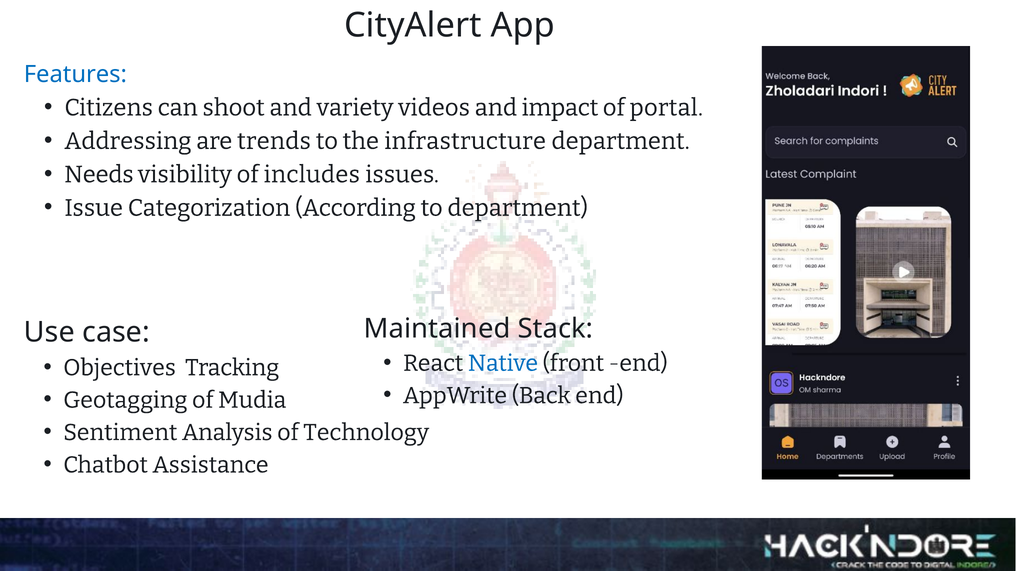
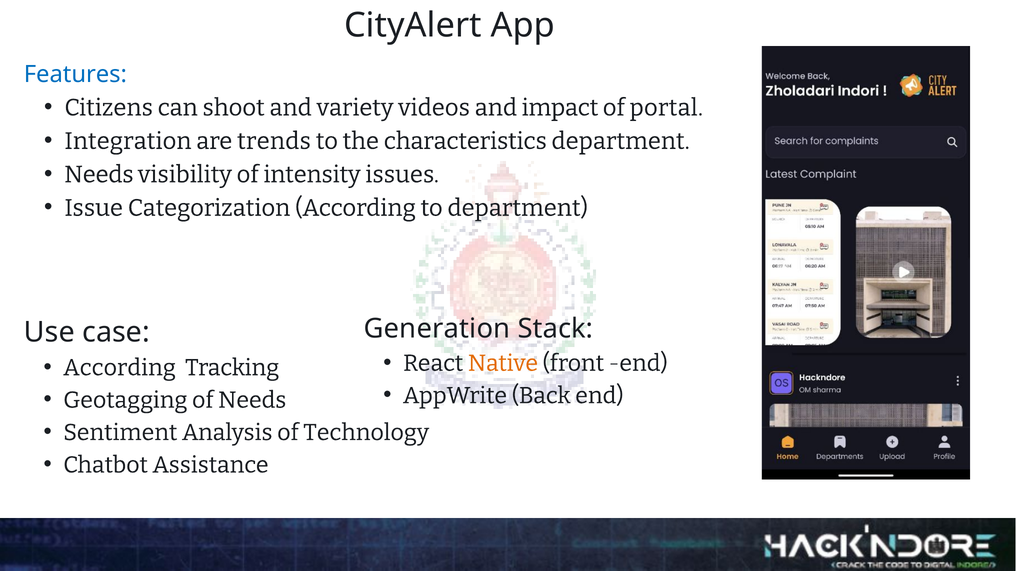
Addressing: Addressing -> Integration
infrastructure: infrastructure -> characteristics
includes: includes -> intensity
Maintained: Maintained -> Generation
Native colour: blue -> orange
Objectives at (120, 368): Objectives -> According
of Mudia: Mudia -> Needs
